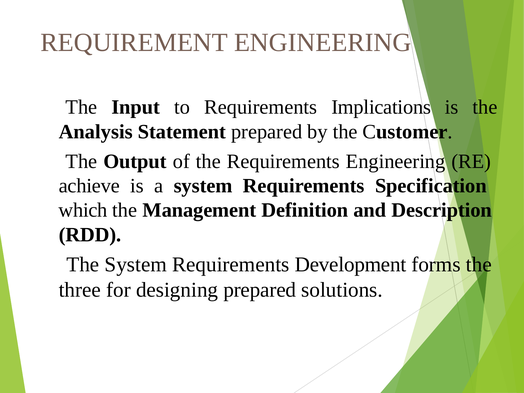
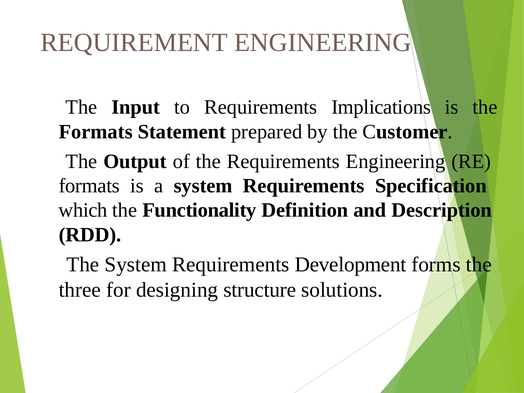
Analysis at (96, 132): Analysis -> Formats
achieve at (89, 186): achieve -> formats
Management: Management -> Functionality
designing prepared: prepared -> structure
